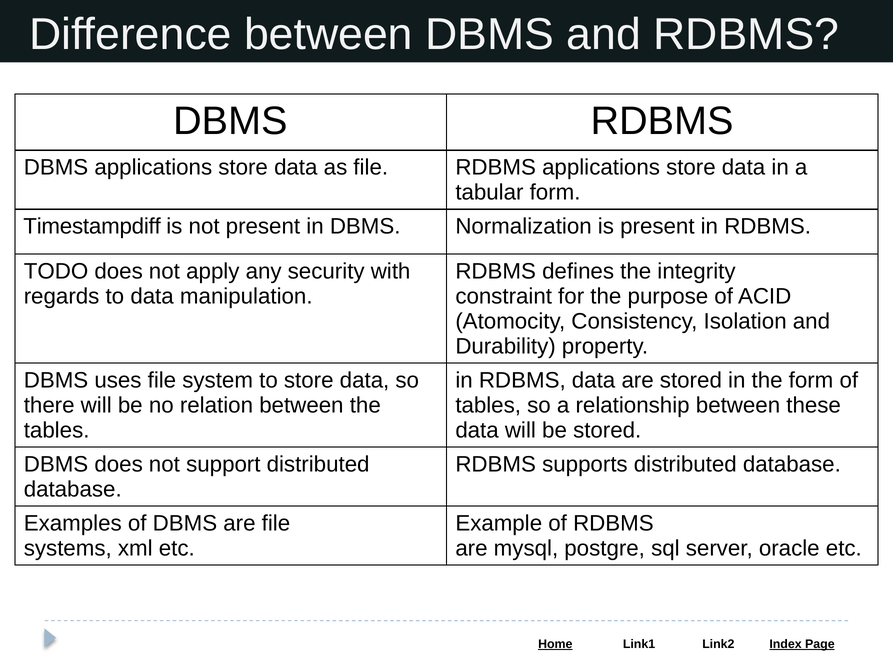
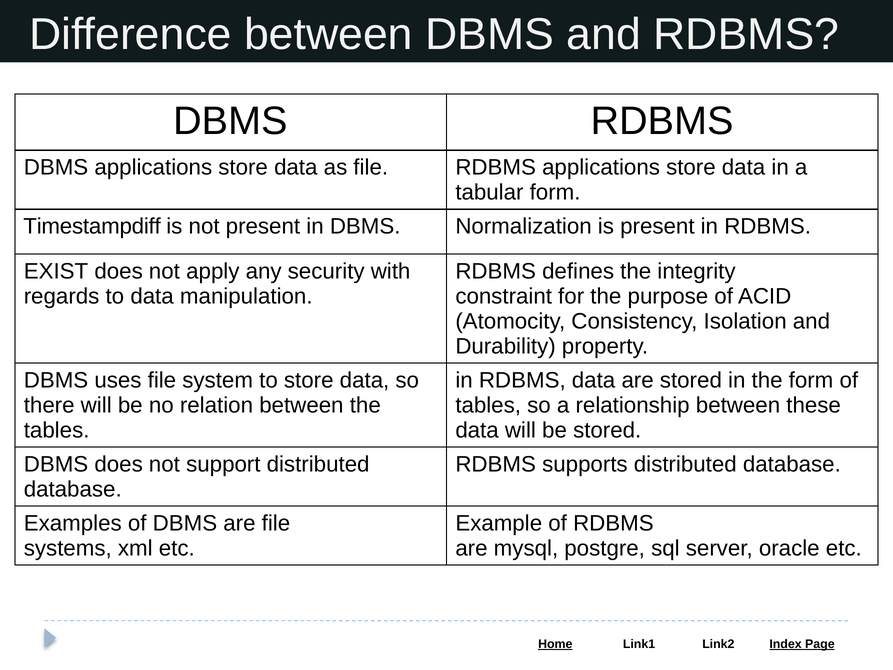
TODO: TODO -> EXIST
